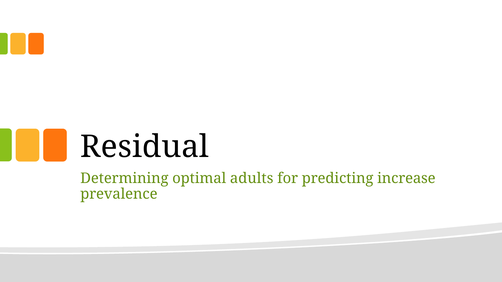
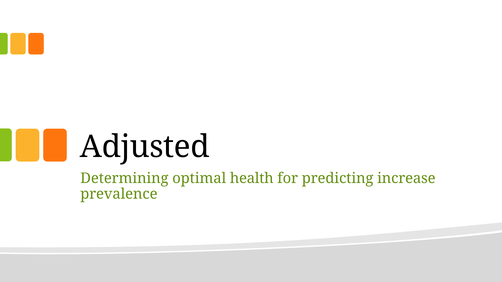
Residual: Residual -> Adjusted
adults: adults -> health
